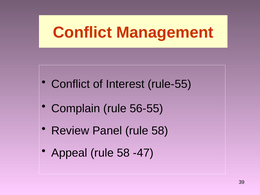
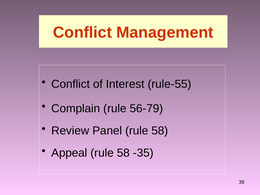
56-55: 56-55 -> 56-79
-47: -47 -> -35
